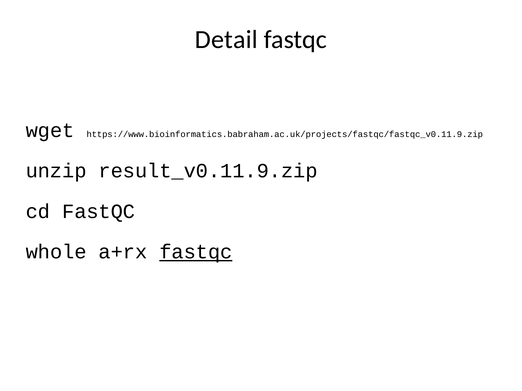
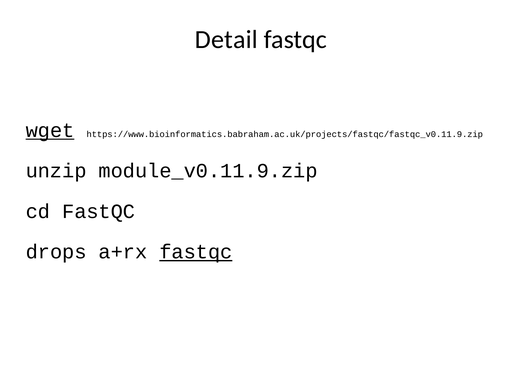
wget underline: none -> present
result_v0.11.9.zip: result_v0.11.9.zip -> module_v0.11.9.zip
whole: whole -> drops
